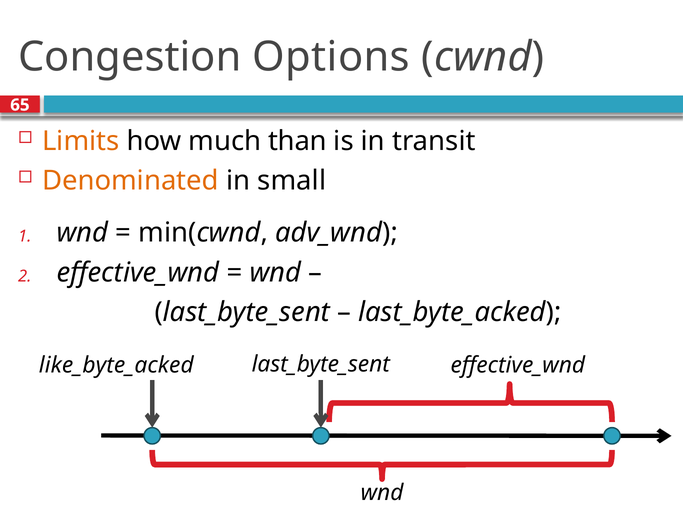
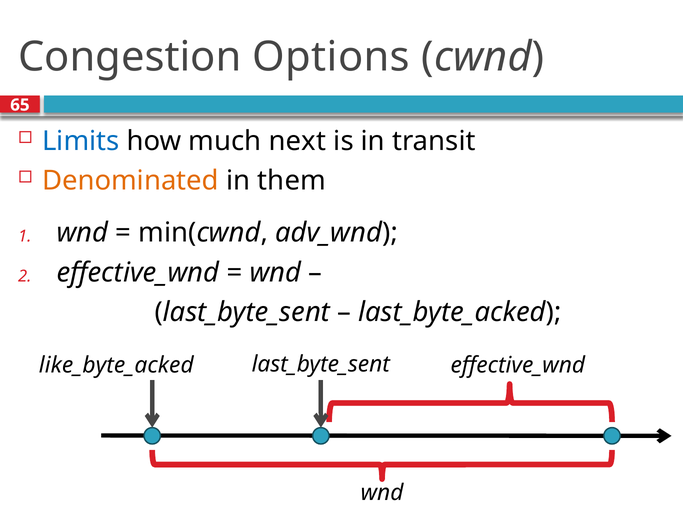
Limits colour: orange -> blue
than: than -> next
small: small -> them
